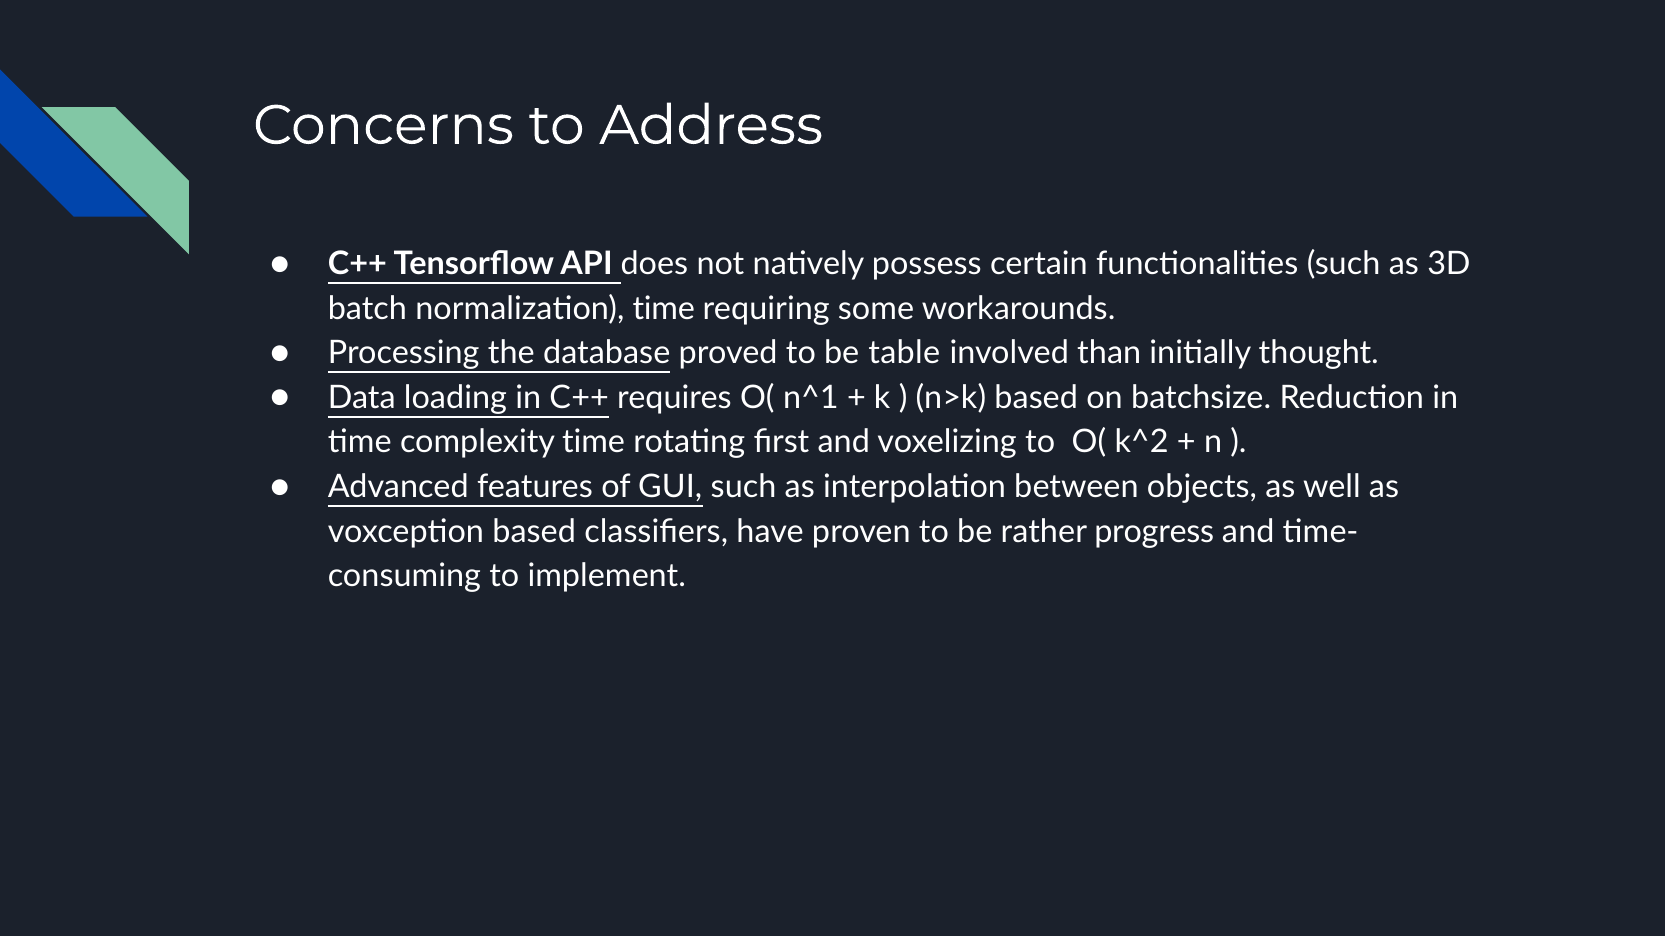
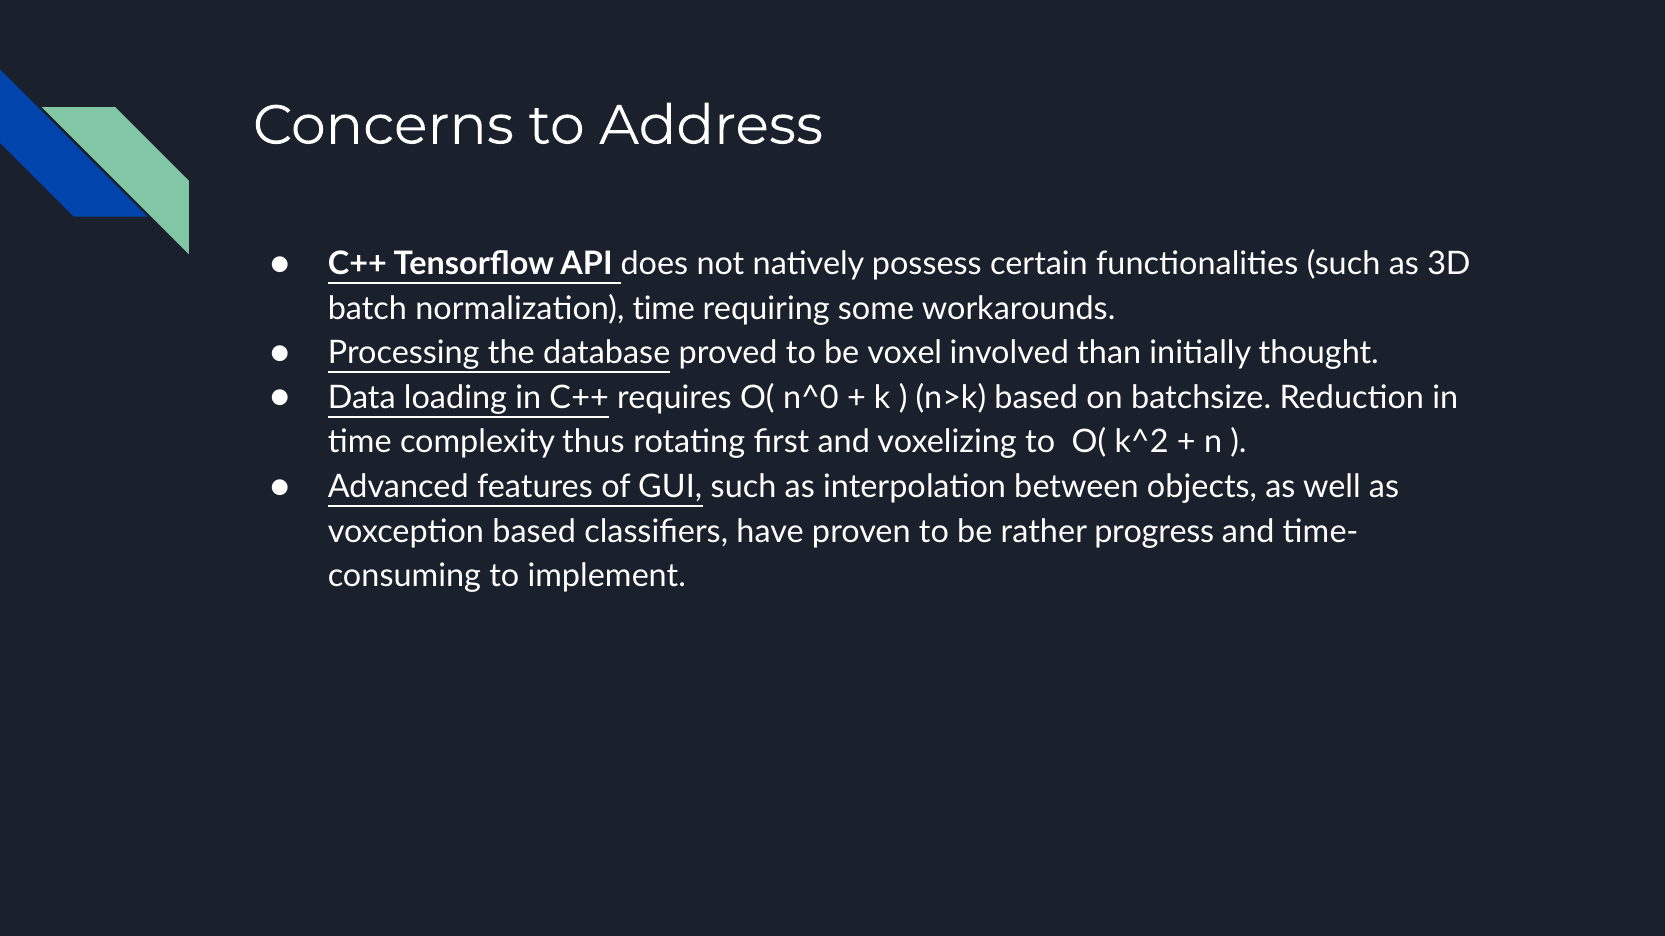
table: table -> voxel
n^1: n^1 -> n^0
complexity time: time -> thus
